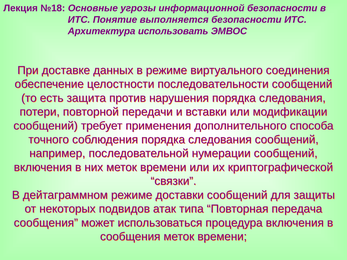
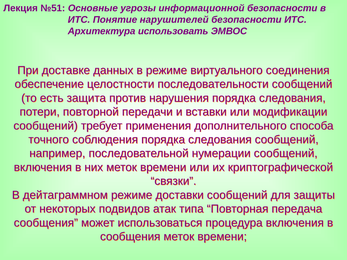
№18: №18 -> №51
выполняется: выполняется -> нарушителей
